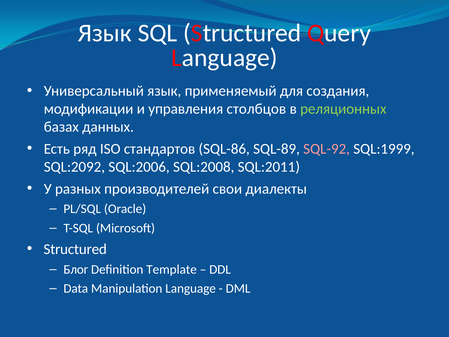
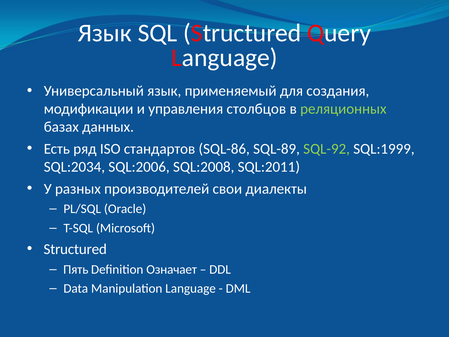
SQL-92 colour: pink -> light green
SQL:2092: SQL:2092 -> SQL:2034
Блог: Блог -> Пять
Template: Template -> Означает
